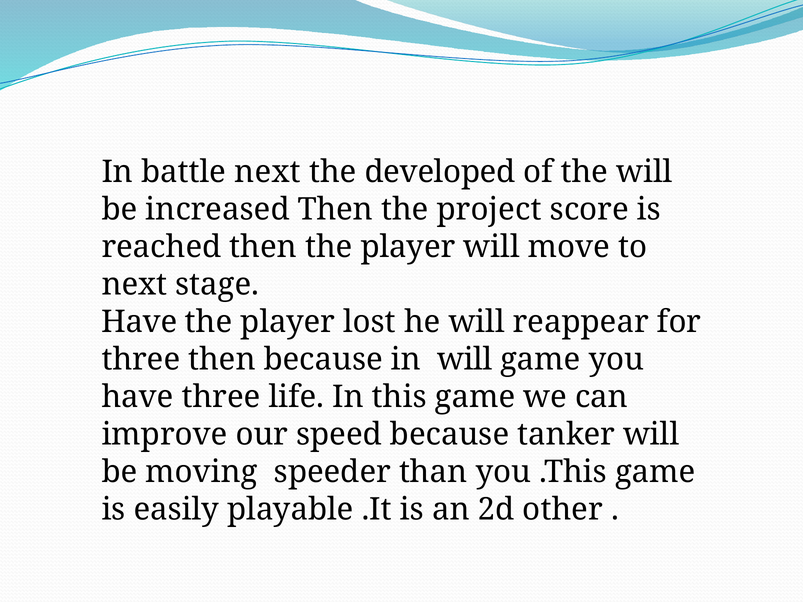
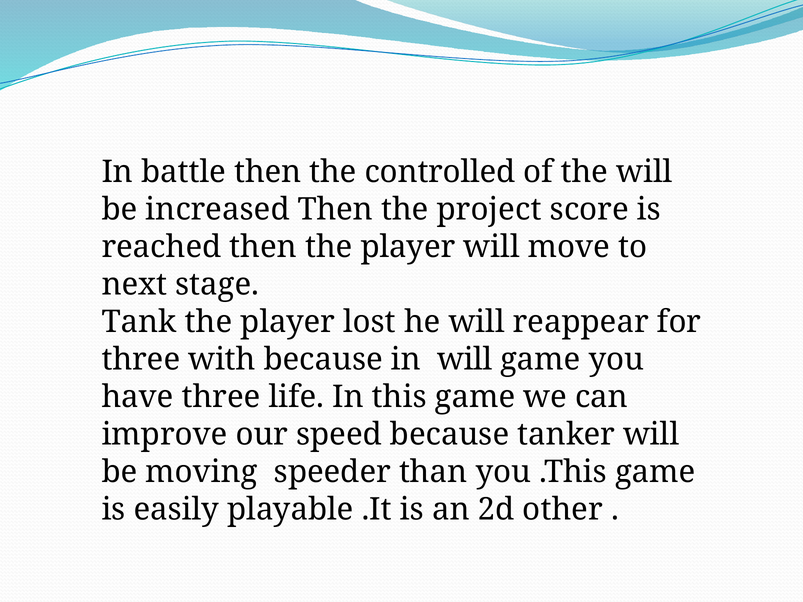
battle next: next -> then
developed: developed -> controlled
Have at (139, 322): Have -> Tank
three then: then -> with
